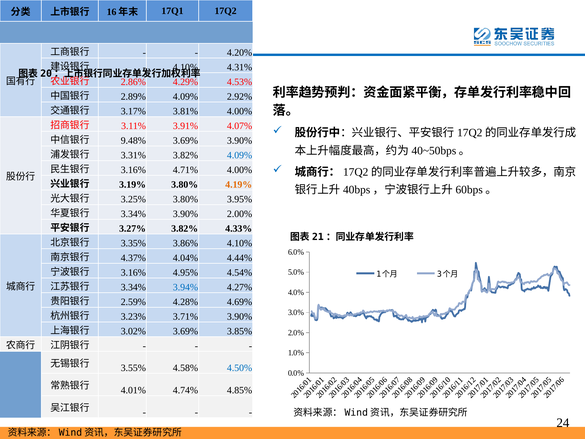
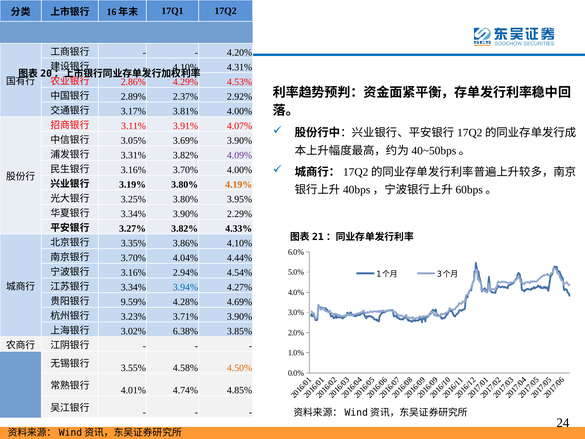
2.89% 4.09%: 4.09% -> 2.37%
9.48%: 9.48% -> 3.05%
4.09% at (240, 155) colour: blue -> purple
3.16% 4.71%: 4.71% -> 3.70%
2.00%: 2.00% -> 2.29%
4.37% at (133, 258): 4.37% -> 3.70%
4.95%: 4.95% -> 2.94%
2.59%: 2.59% -> 9.59%
3.02% 3.69%: 3.69% -> 6.38%
4.50% colour: blue -> orange
